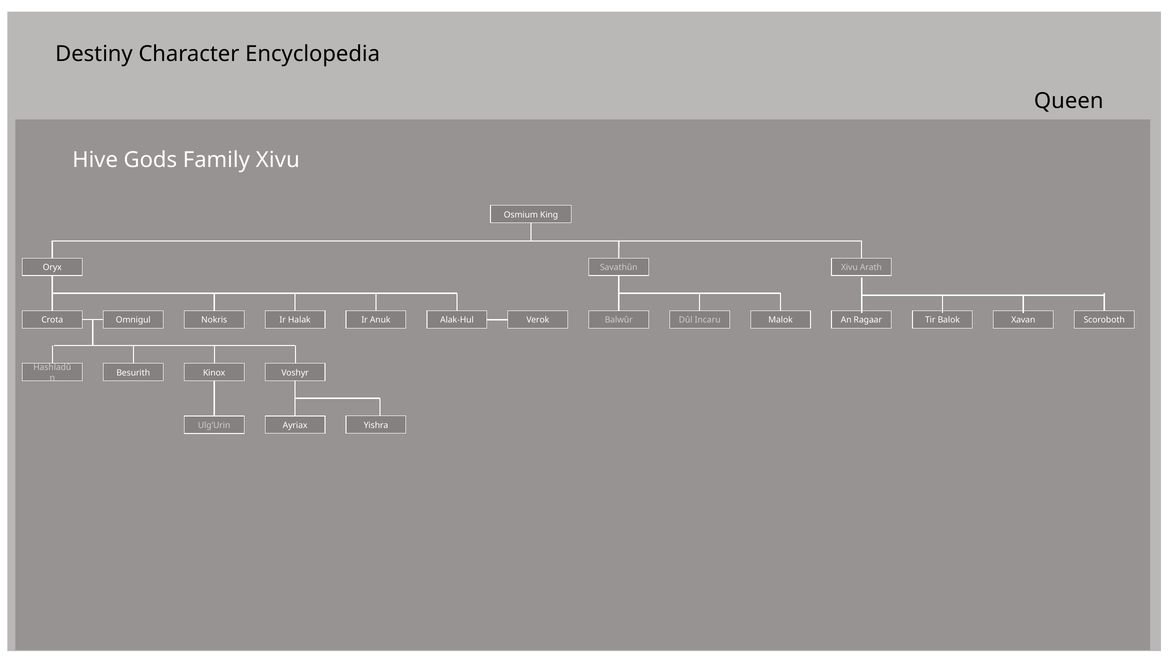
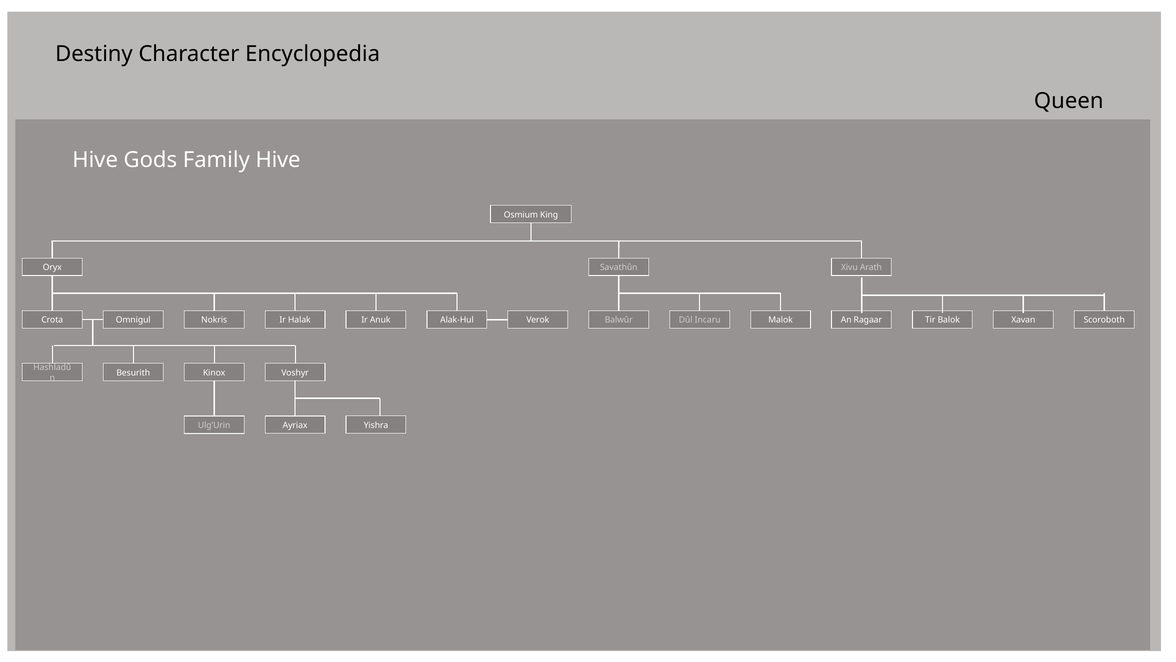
Family Xivu: Xivu -> Hive
